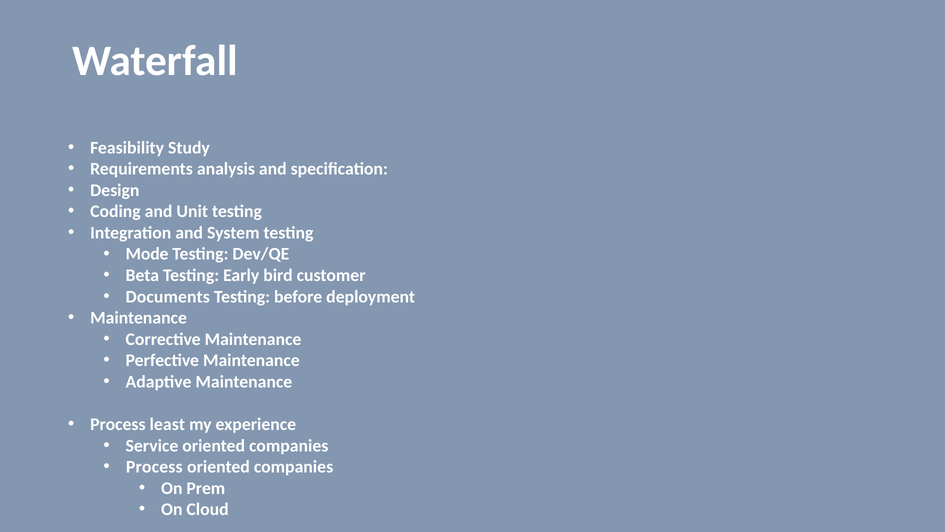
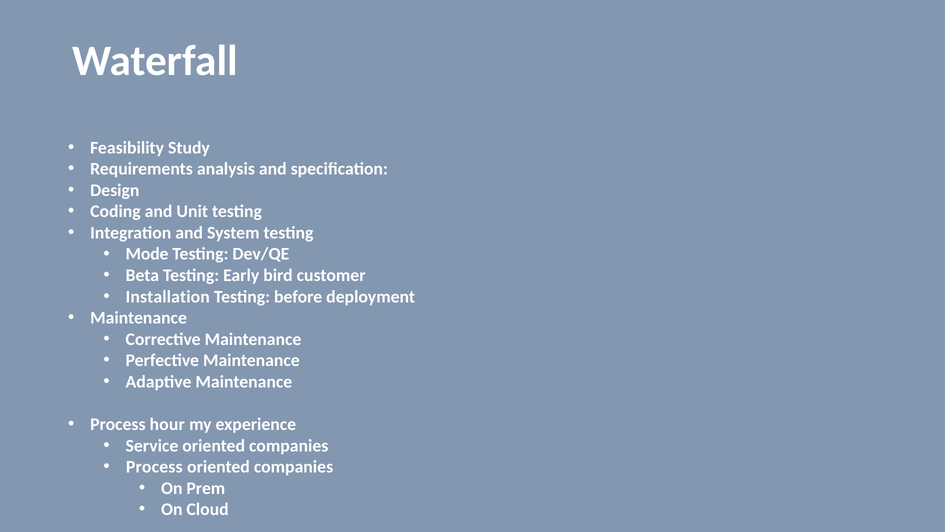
Documents: Documents -> Installation
least: least -> hour
